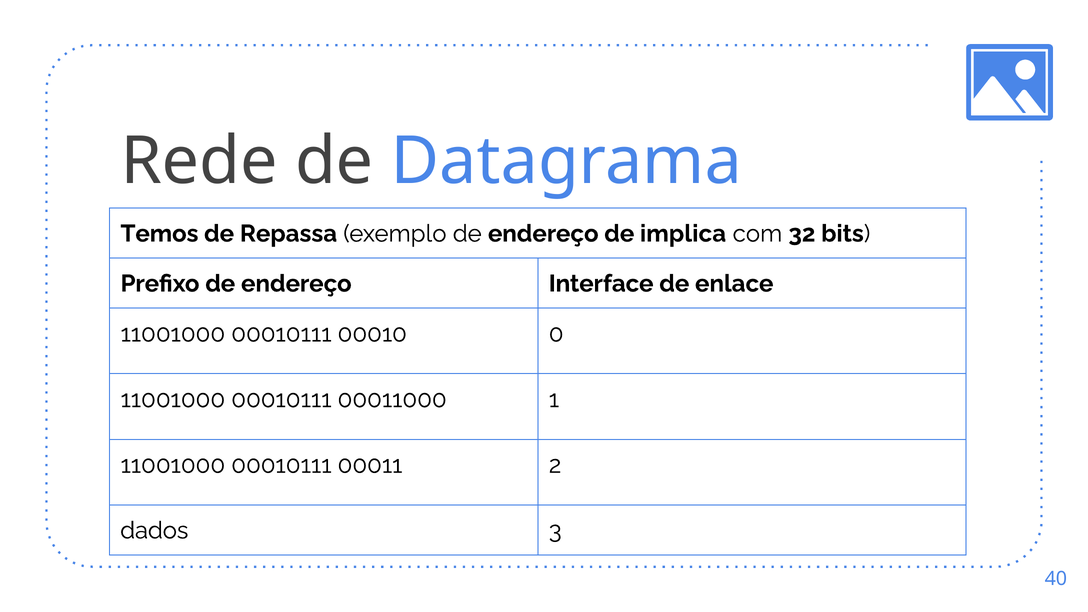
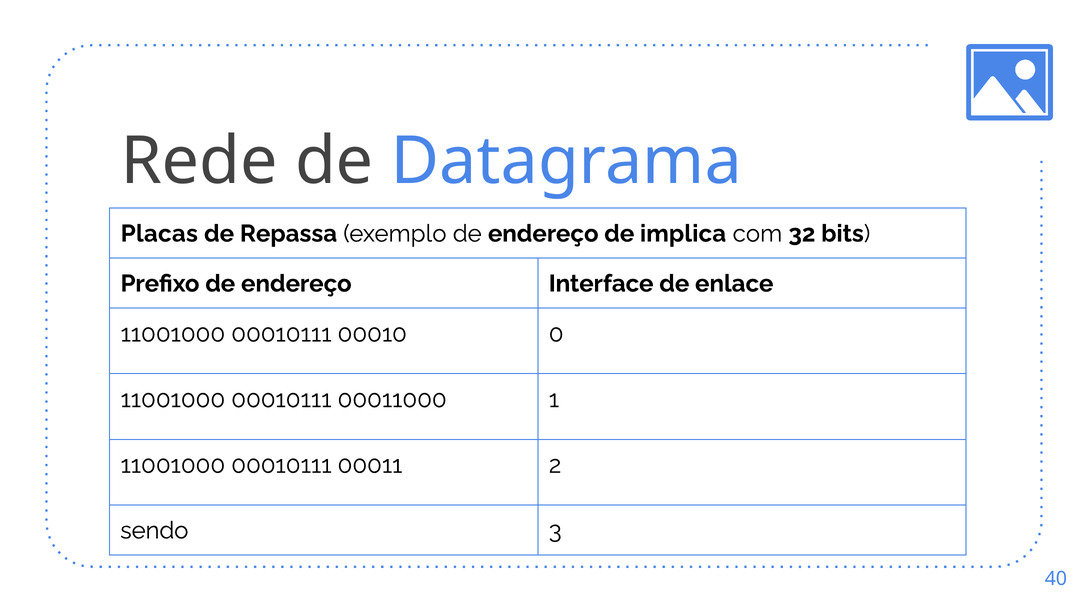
Temos: Temos -> Placas
dados: dados -> sendo
